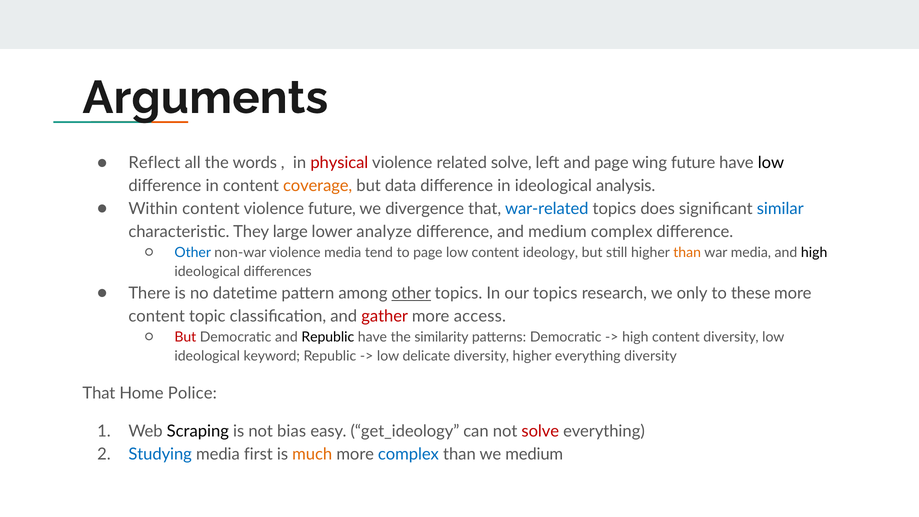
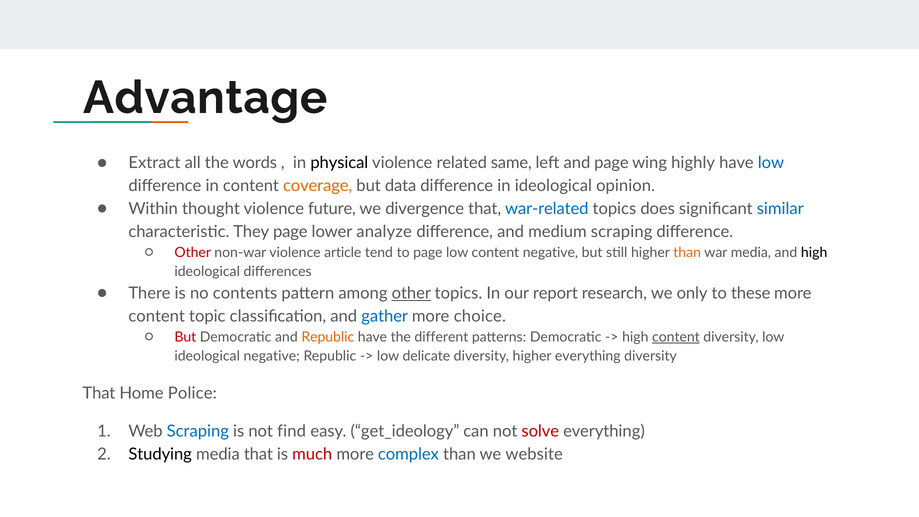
Arguments: Arguments -> Advantage
Reflect: Reflect -> Extract
physical colour: red -> black
related solve: solve -> same
wing future: future -> highly
low at (771, 163) colour: black -> blue
analysis: analysis -> opinion
Within content: content -> thought
They large: large -> page
medium complex: complex -> scraping
Other at (193, 252) colour: blue -> red
violence media: media -> article
content ideology: ideology -> negative
datetime: datetime -> contents
our topics: topics -> report
gather colour: red -> blue
access: access -> choice
Republic at (328, 337) colour: black -> orange
similarity: similarity -> different
content at (676, 337) underline: none -> present
ideological keyword: keyword -> negative
Scraping at (198, 431) colour: black -> blue
bias: bias -> find
Studying colour: blue -> black
media first: first -> that
much colour: orange -> red
we medium: medium -> website
